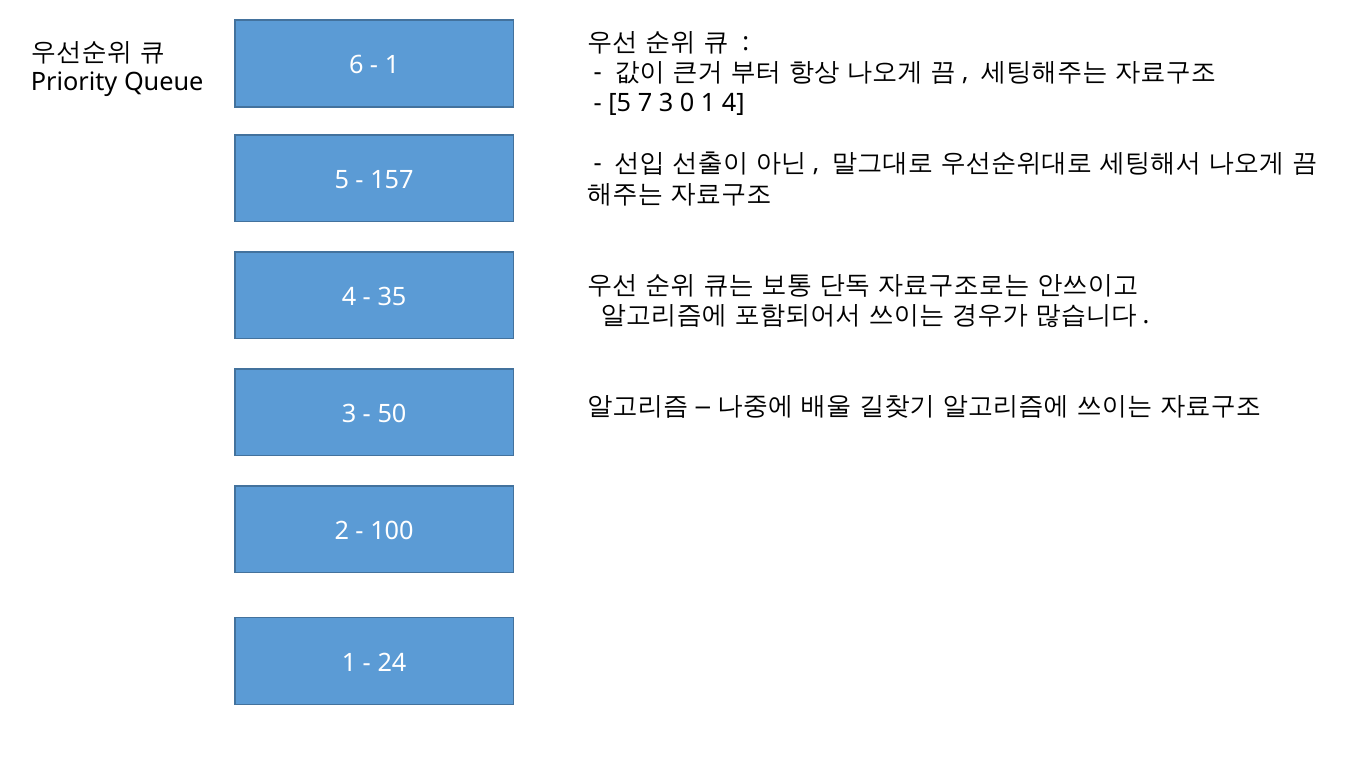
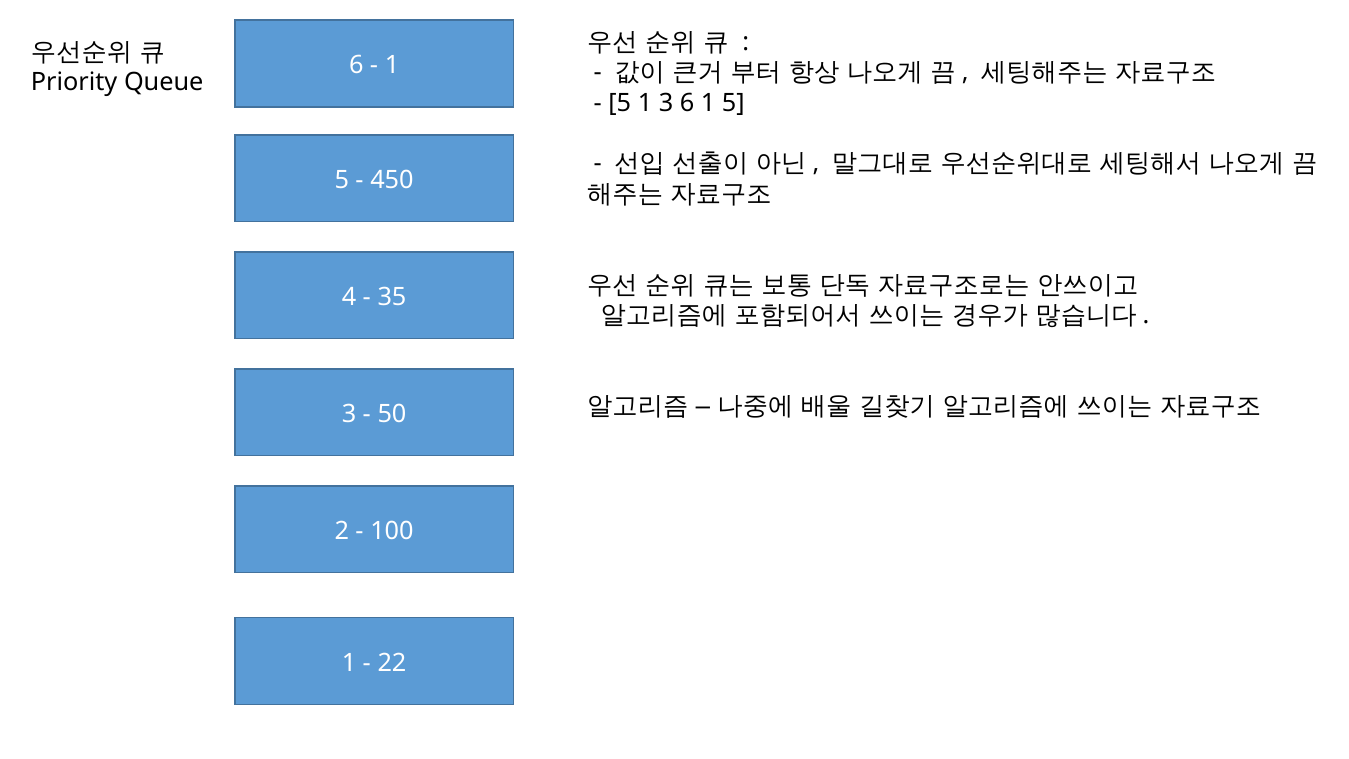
5 7: 7 -> 1
3 0: 0 -> 6
1 4: 4 -> 5
157: 157 -> 450
24: 24 -> 22
